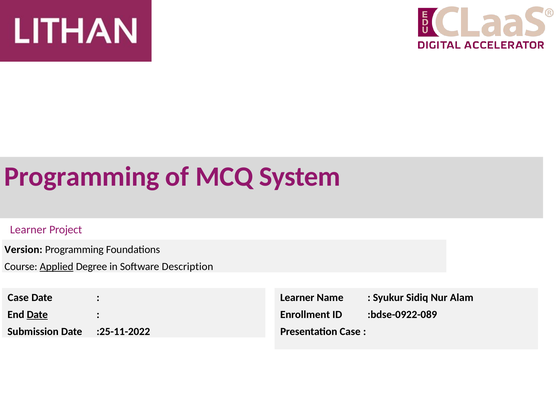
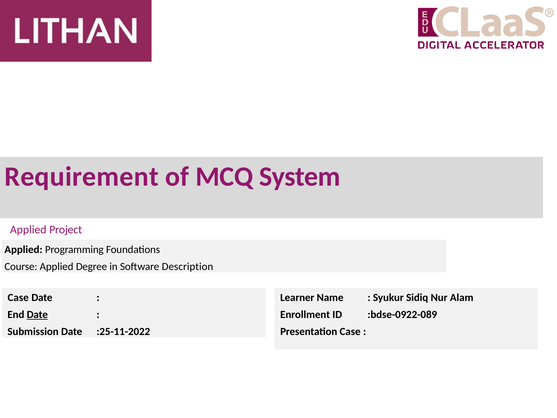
Programming at (82, 177): Programming -> Requirement
Learner at (28, 230): Learner -> Applied
Version at (23, 249): Version -> Applied
Applied at (57, 266) underline: present -> none
